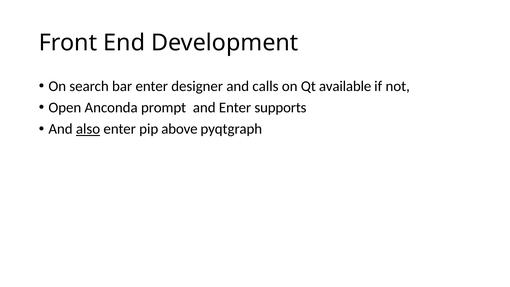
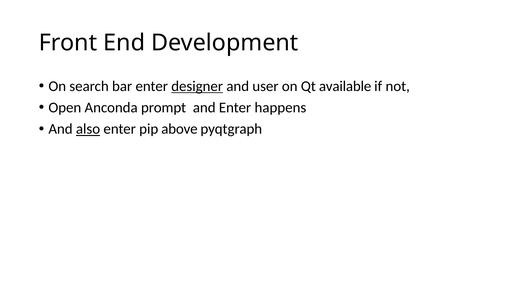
designer underline: none -> present
calls: calls -> user
supports: supports -> happens
